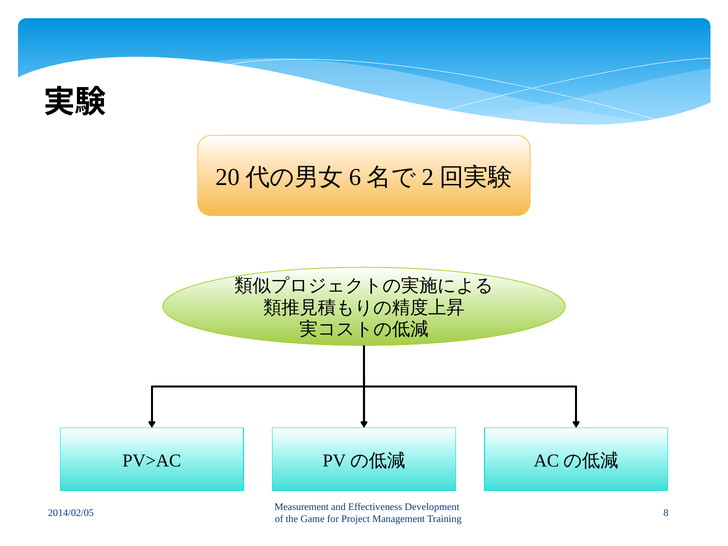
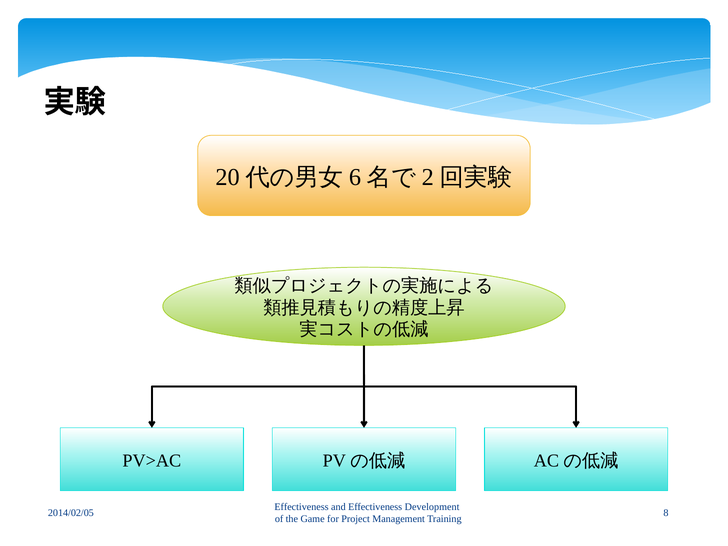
Measurement at (302, 507): Measurement -> Effectiveness
